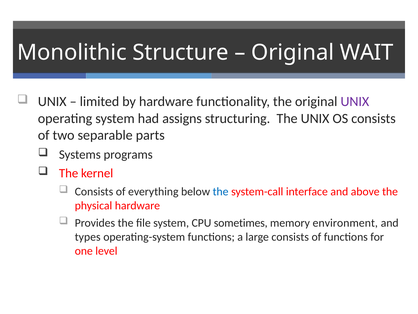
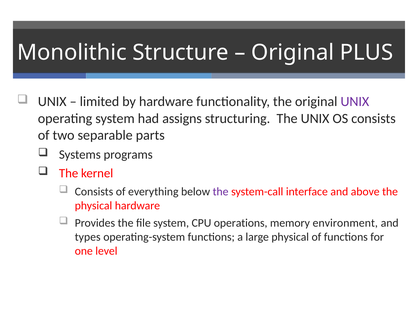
WAIT: WAIT -> PLUS
the at (221, 191) colour: blue -> purple
sometimes: sometimes -> operations
large consists: consists -> physical
